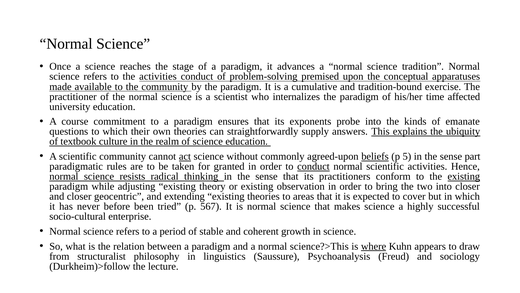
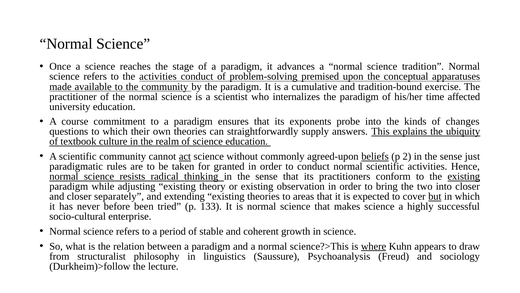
emanate: emanate -> changes
5: 5 -> 2
part: part -> just
conduct at (313, 166) underline: present -> none
geocentric: geocentric -> separately
but underline: none -> present
567: 567 -> 133
